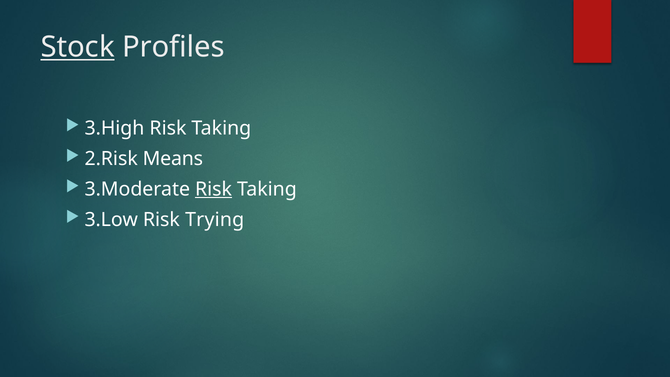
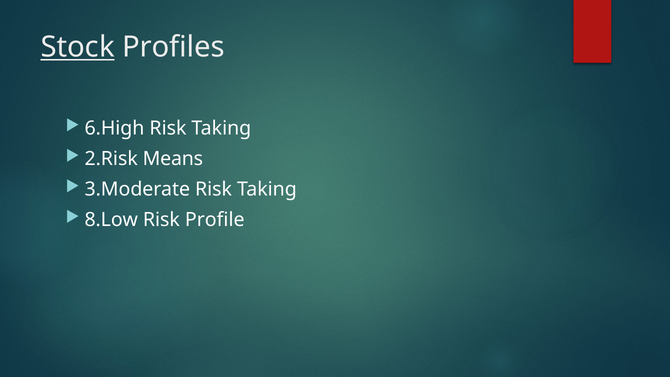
3.High: 3.High -> 6.High
Risk at (214, 189) underline: present -> none
3.Low: 3.Low -> 8.Low
Trying: Trying -> Profile
